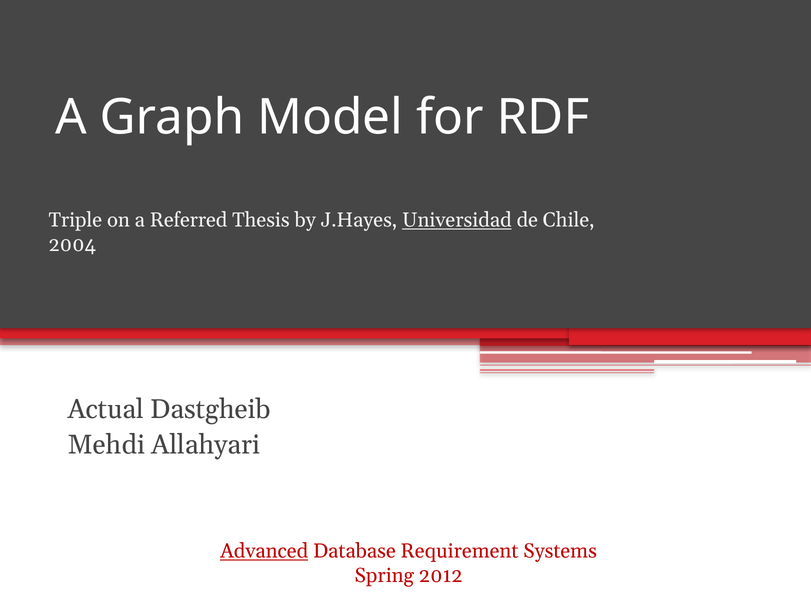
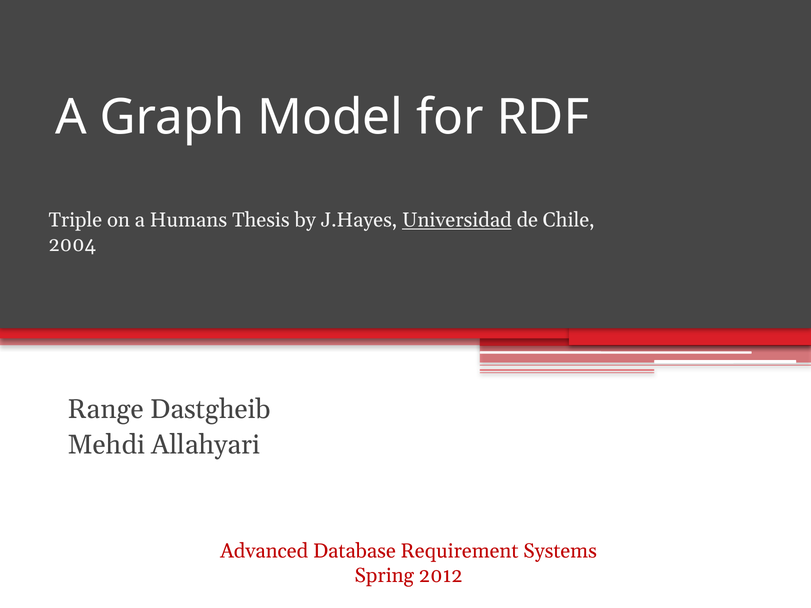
Referred: Referred -> Humans
Actual: Actual -> Range
Advanced underline: present -> none
